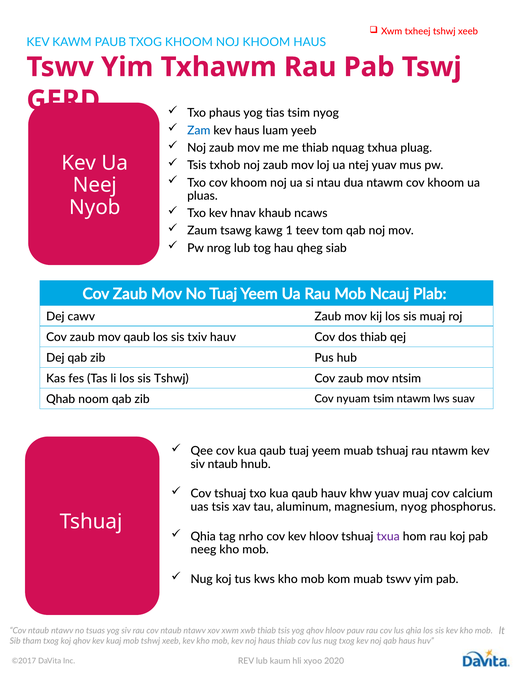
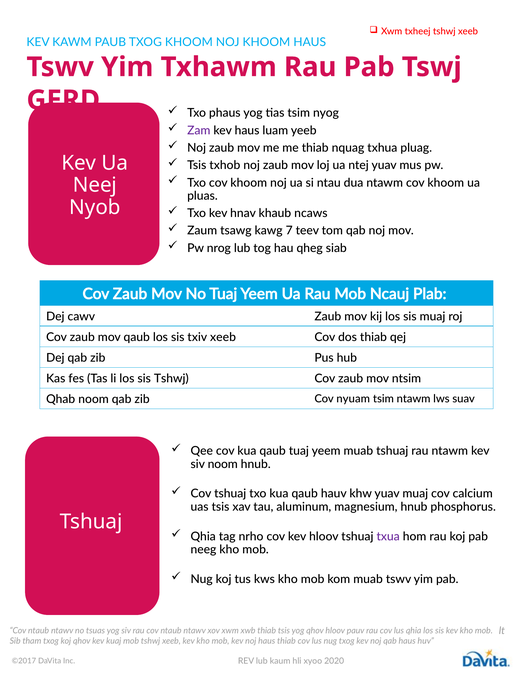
Zam colour: blue -> purple
1: 1 -> 7
txiv hauv: hauv -> xeeb
siv ntaub: ntaub -> noom
magnesium nyog: nyog -> hnub
